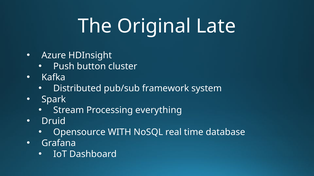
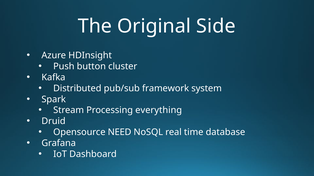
Late: Late -> Side
WITH: WITH -> NEED
